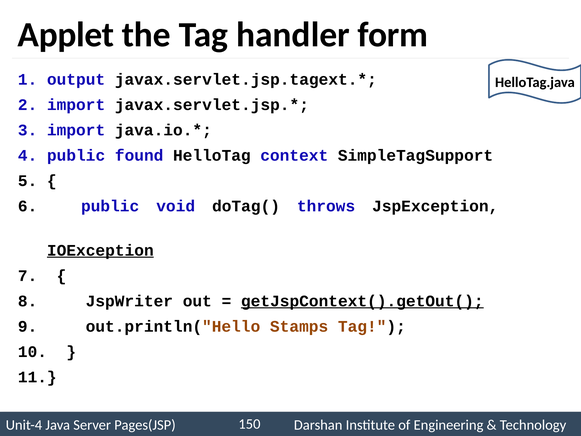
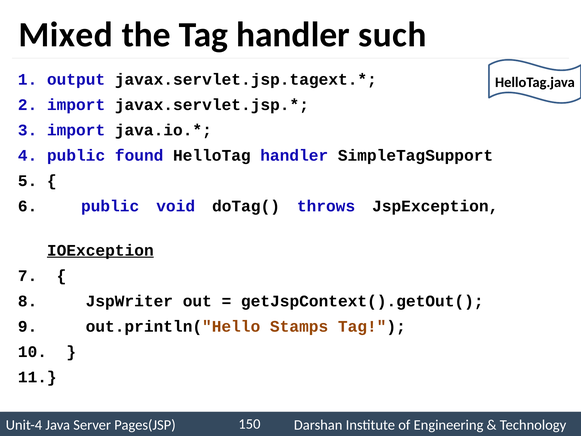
Applet: Applet -> Mixed
form: form -> such
HelloTag context: context -> handler
getJspContext().getOut( underline: present -> none
